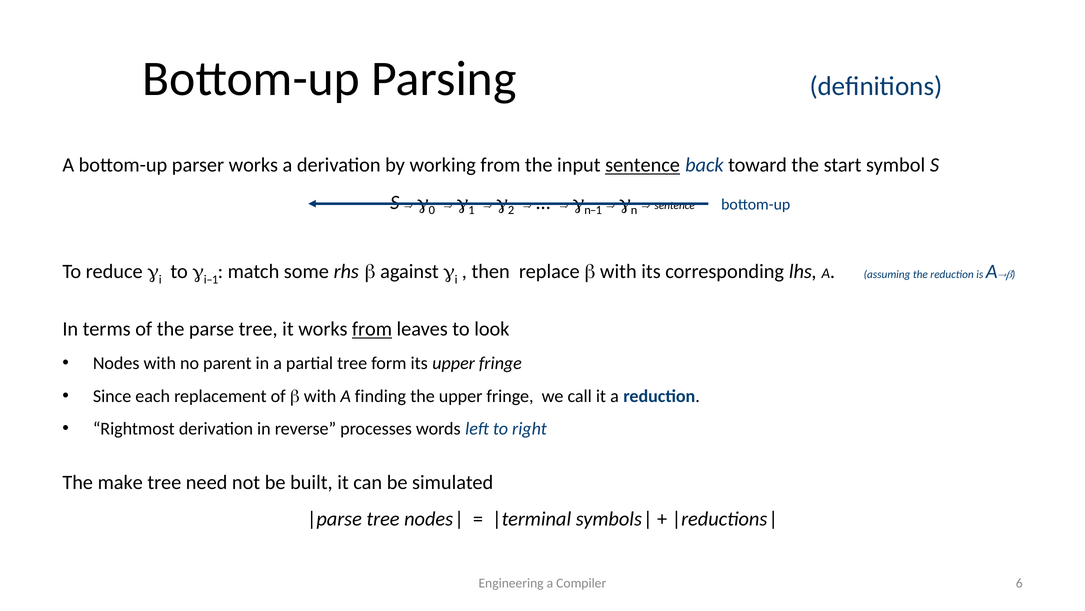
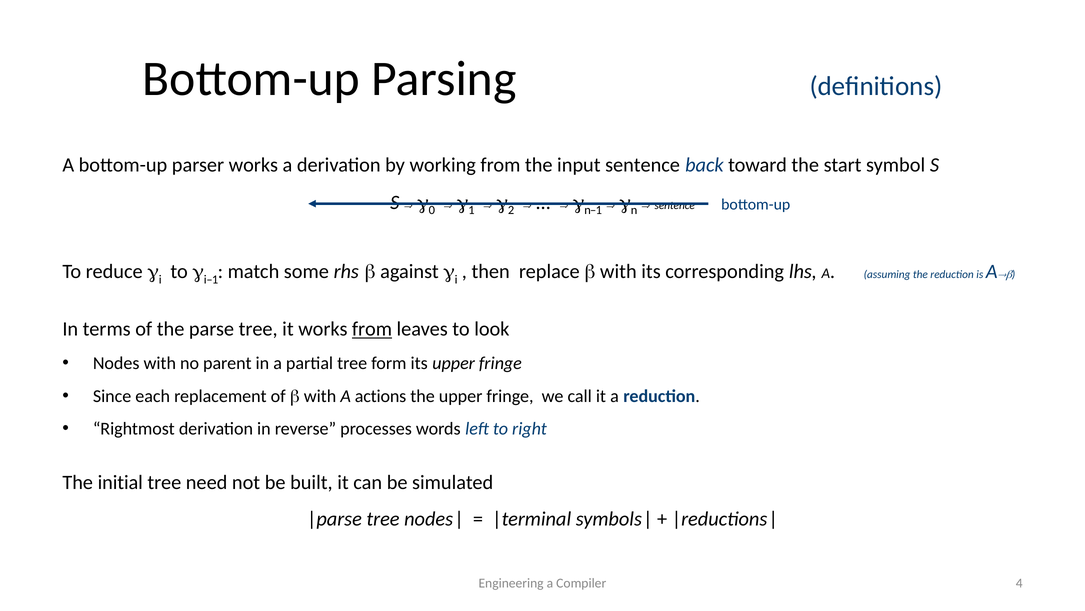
sentence at (643, 165) underline: present -> none
finding: finding -> actions
make: make -> initial
6: 6 -> 4
